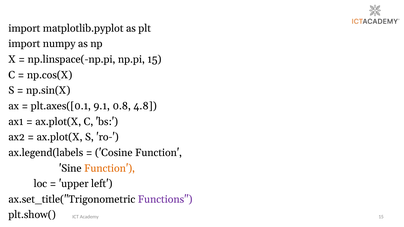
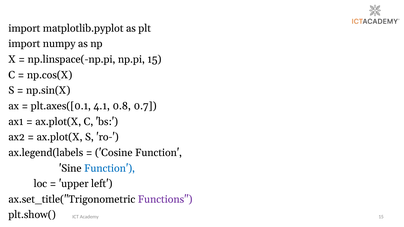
9.1: 9.1 -> 4.1
4.8: 4.8 -> 0.7
Function at (110, 168) colour: orange -> blue
